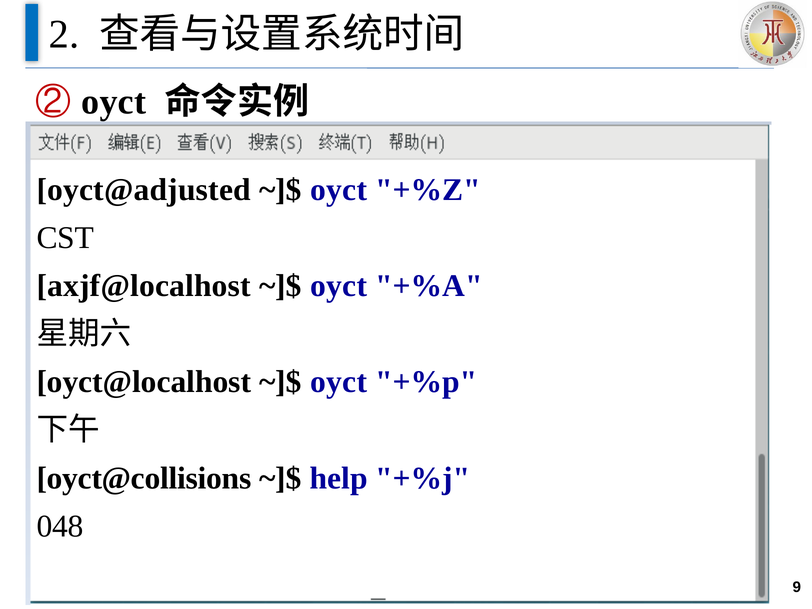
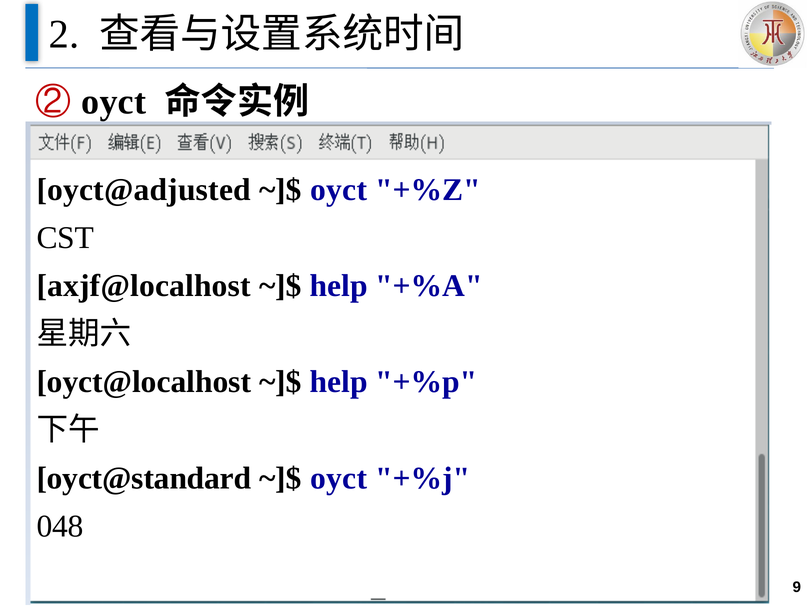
oyct at (339, 286): oyct -> help
oyct at (339, 382): oyct -> help
oyct@collisions: oyct@collisions -> oyct@standard
help at (339, 478): help -> oyct
